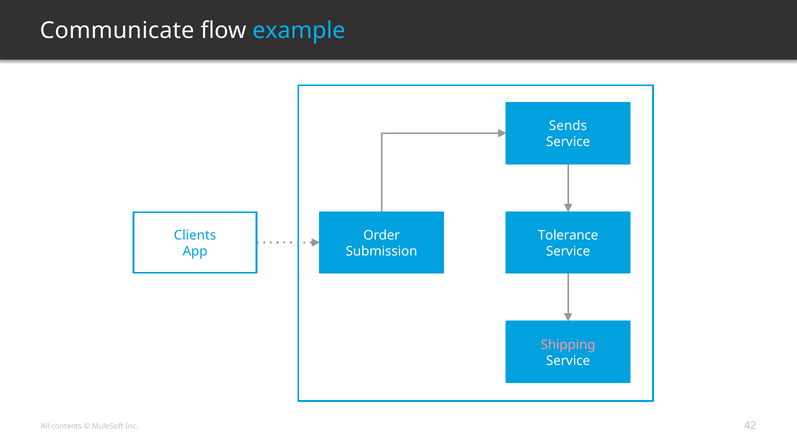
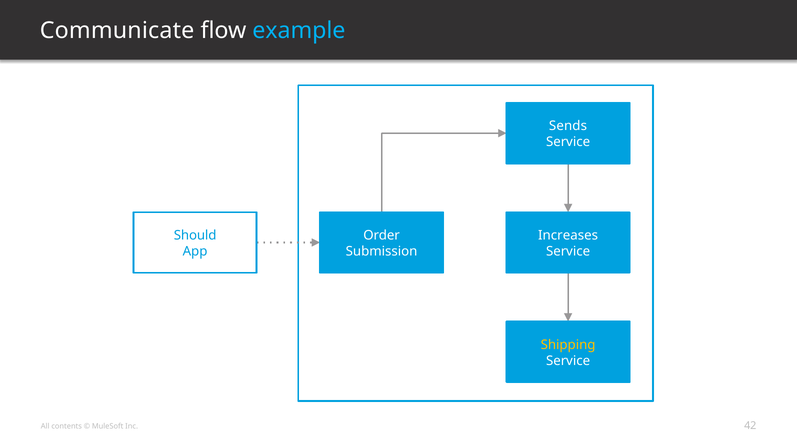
Clients: Clients -> Should
Tolerance: Tolerance -> Increases
Shipping colour: pink -> yellow
